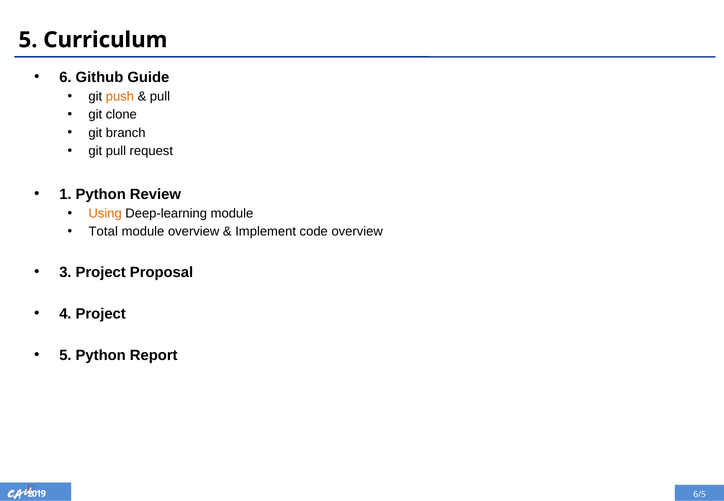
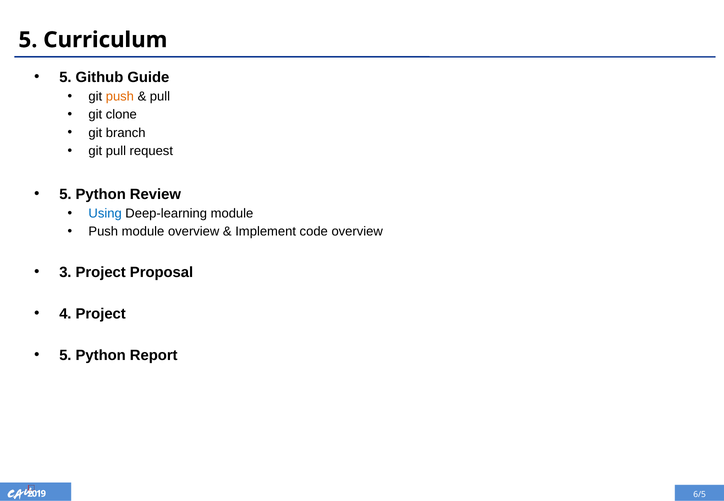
6 at (65, 77): 6 -> 5
1 at (65, 194): 1 -> 5
Using colour: orange -> blue
Total at (103, 232): Total -> Push
